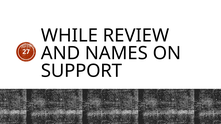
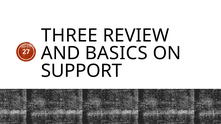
WHILE: WHILE -> THREE
NAMES: NAMES -> BASICS
